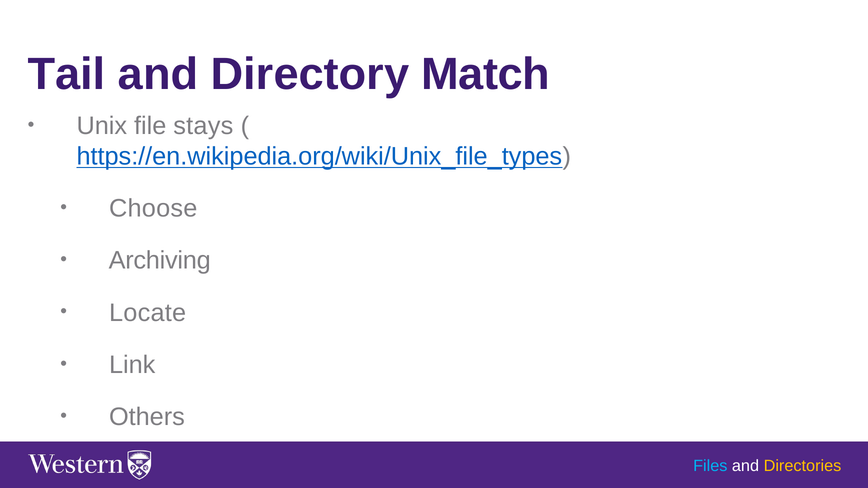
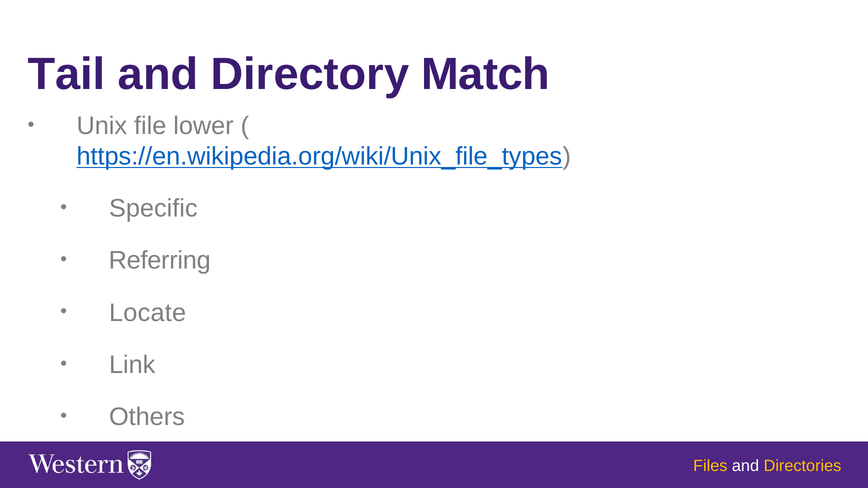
stays: stays -> lower
Choose: Choose -> Specific
Archiving: Archiving -> Referring
Files colour: light blue -> yellow
